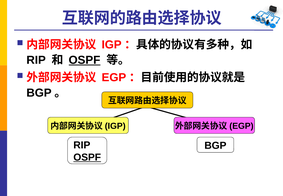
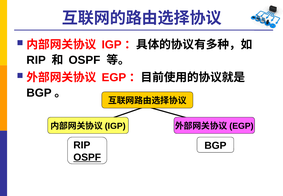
OSPF at (85, 60) underline: present -> none
